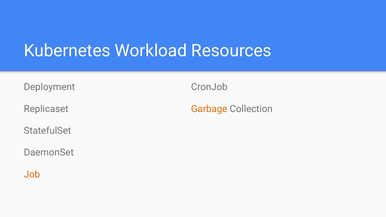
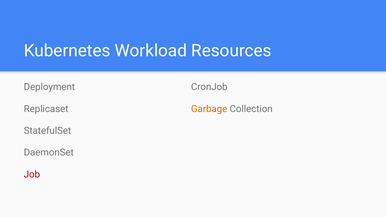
Job colour: orange -> red
